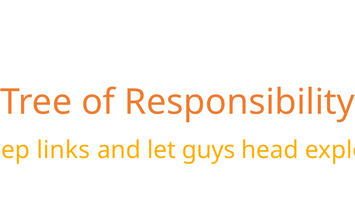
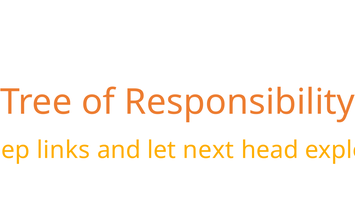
guys: guys -> next
